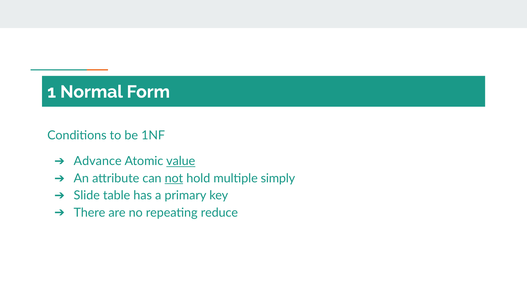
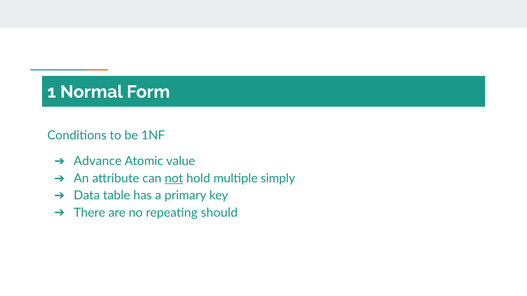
value underline: present -> none
Slide: Slide -> Data
reduce: reduce -> should
